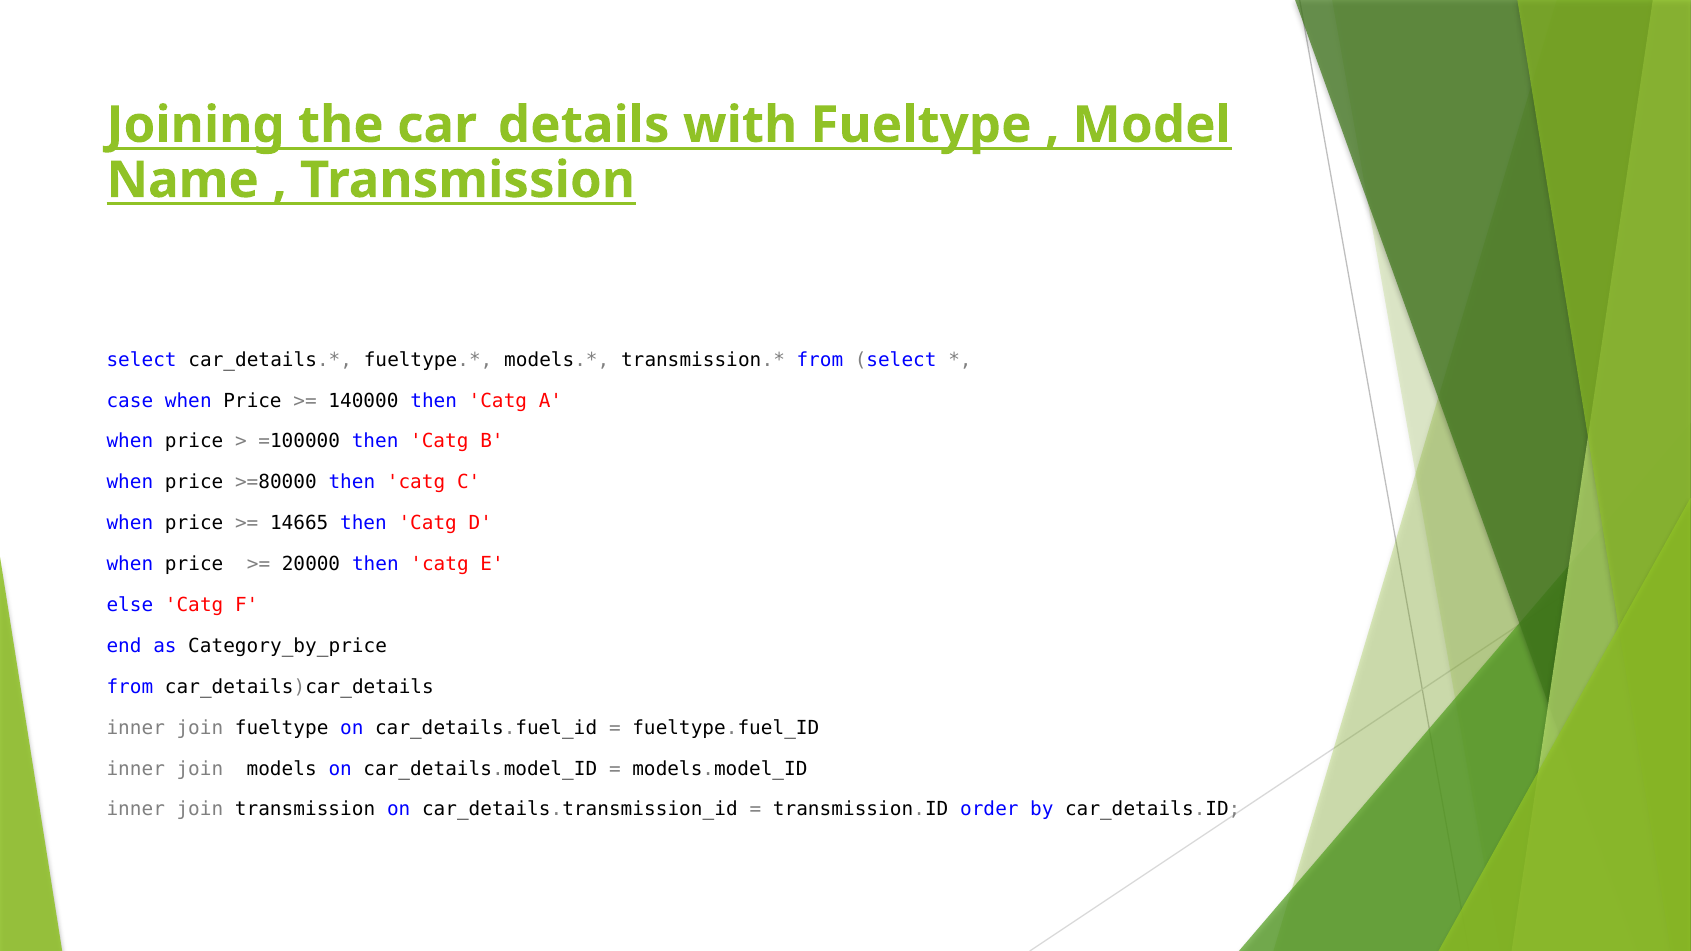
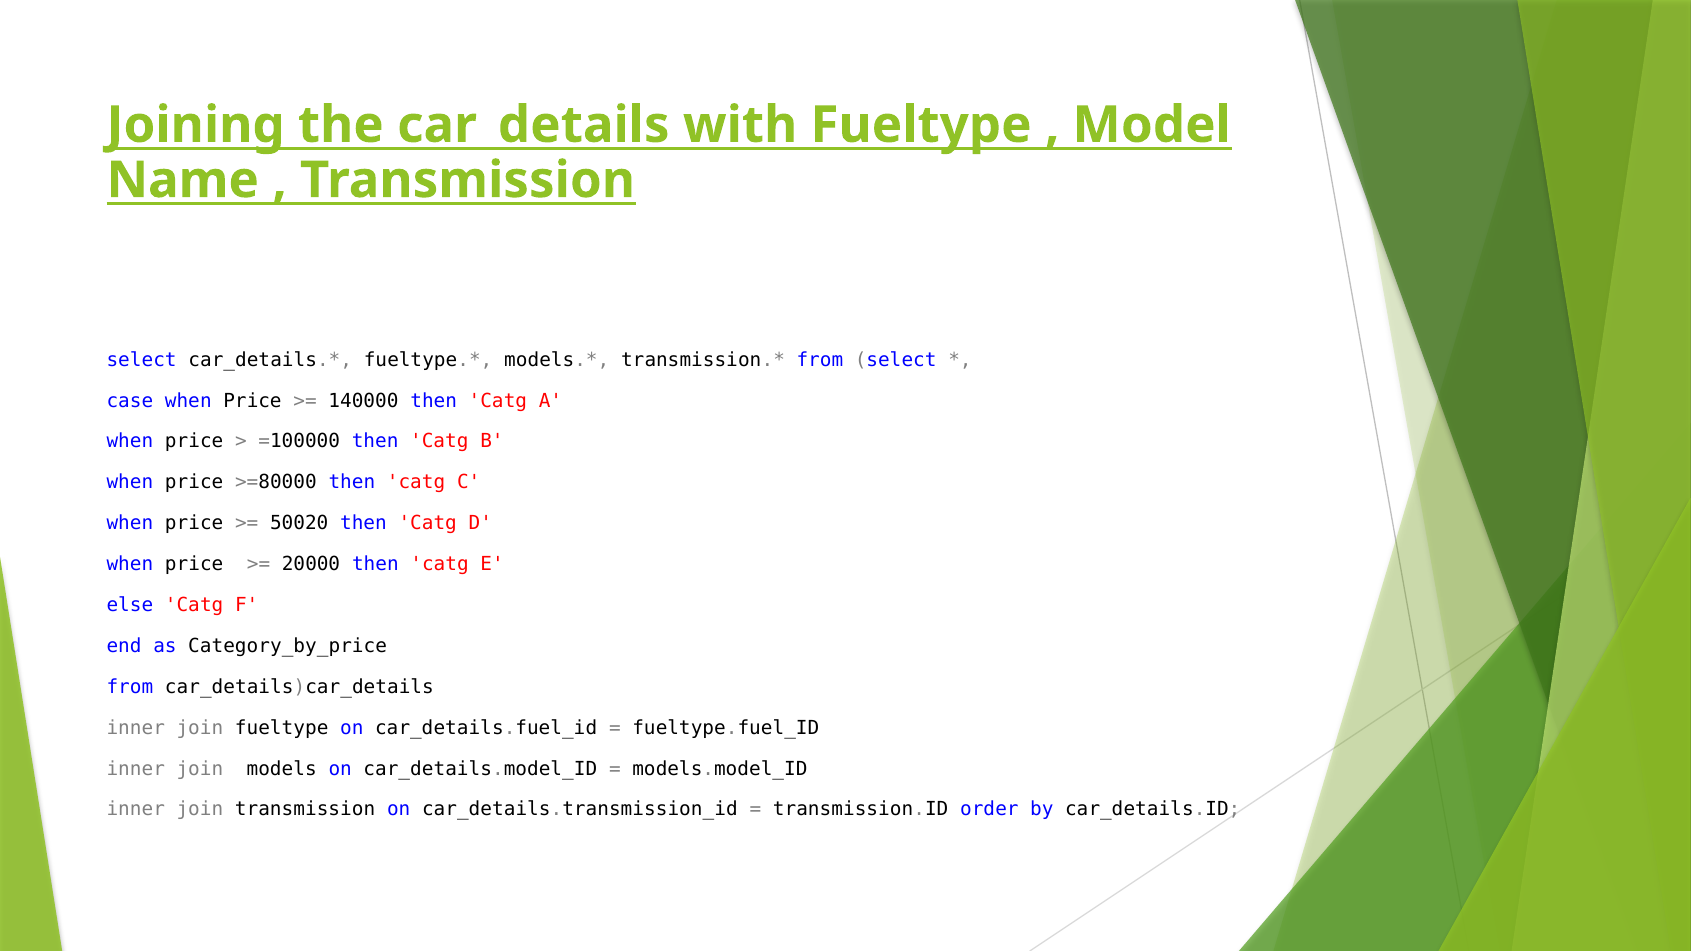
14665: 14665 -> 50020
